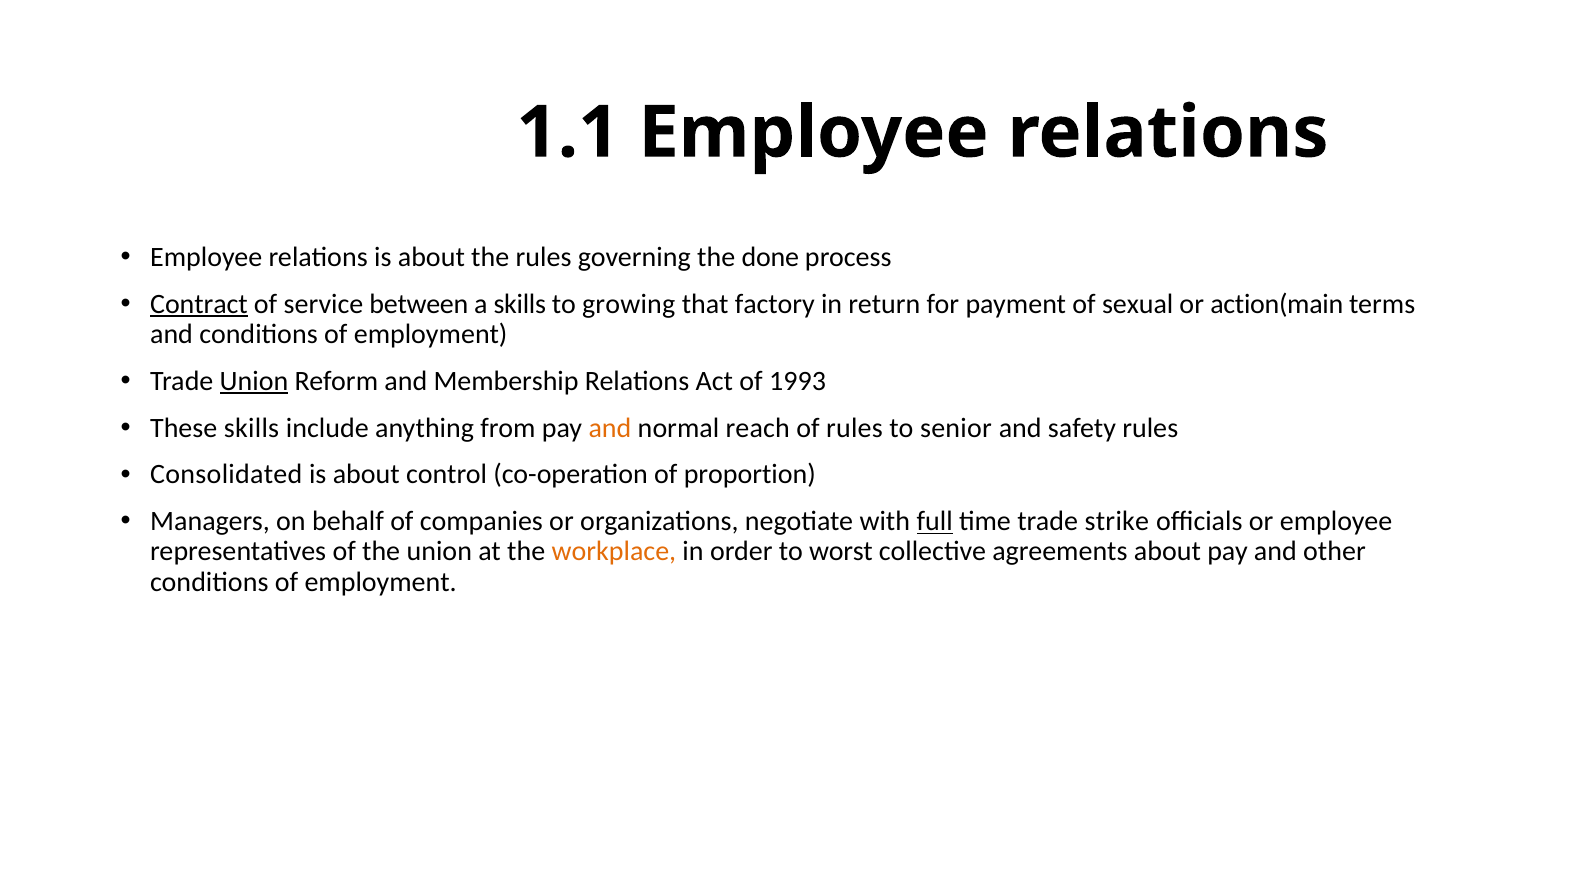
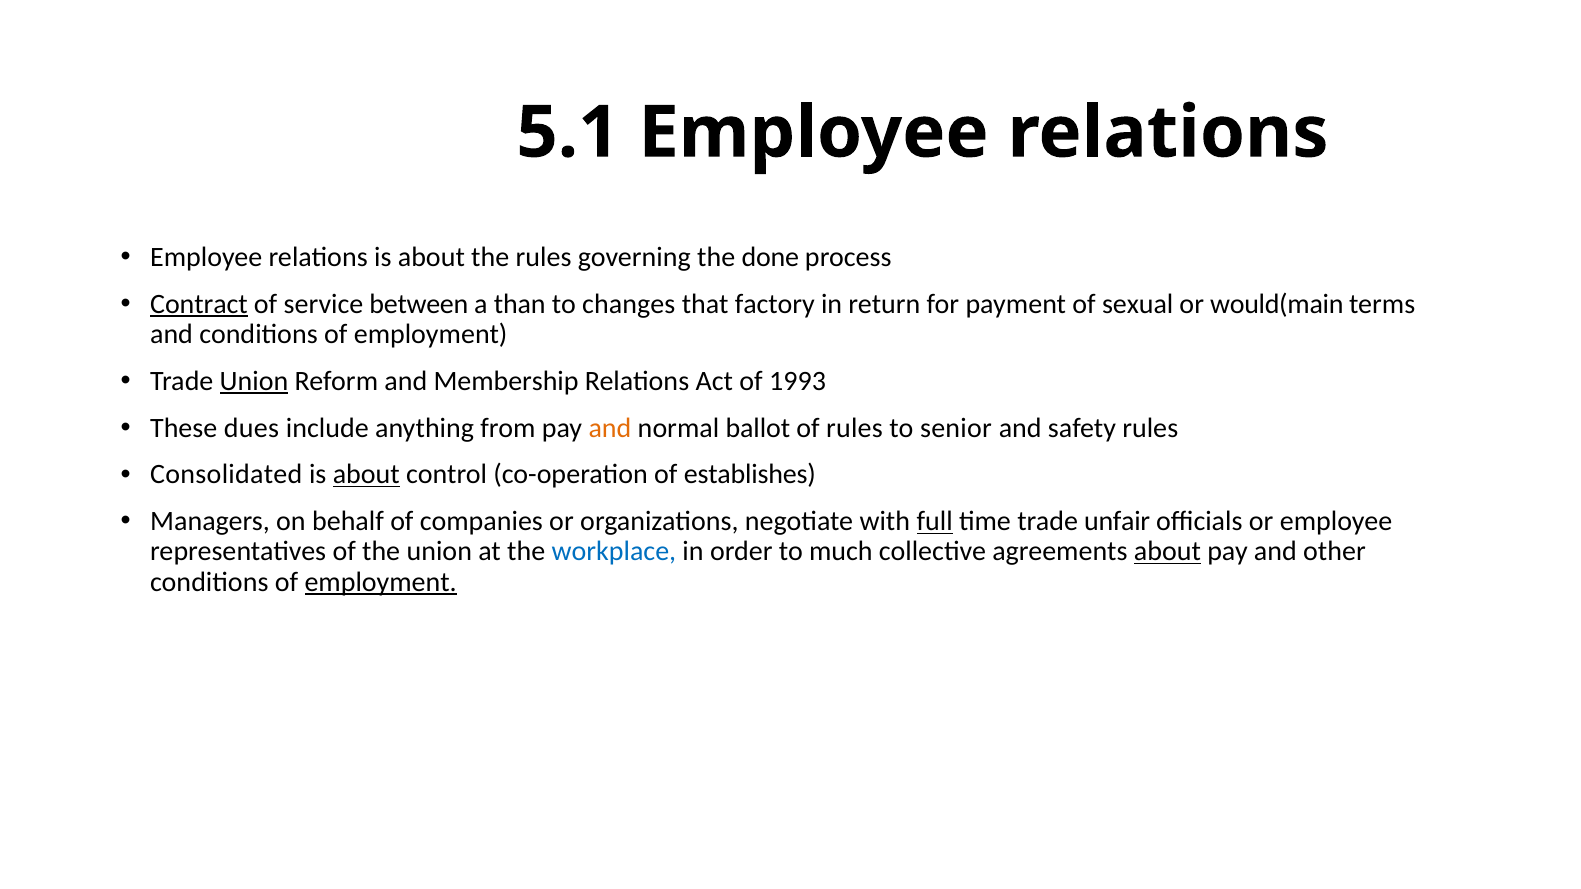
1.1: 1.1 -> 5.1
a skills: skills -> than
growing: growing -> changes
action(main: action(main -> would(main
These skills: skills -> dues
reach: reach -> ballot
about at (366, 475) underline: none -> present
proportion: proportion -> establishes
strike: strike -> unfair
workplace colour: orange -> blue
worst: worst -> much
about at (1167, 552) underline: none -> present
employment at (381, 582) underline: none -> present
